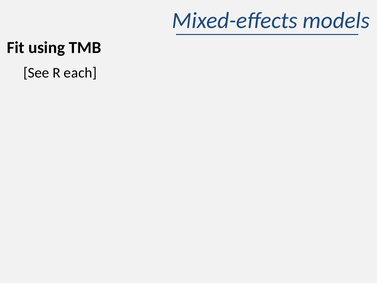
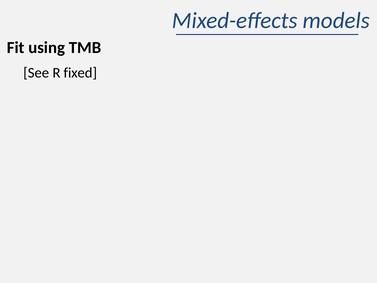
each: each -> fixed
